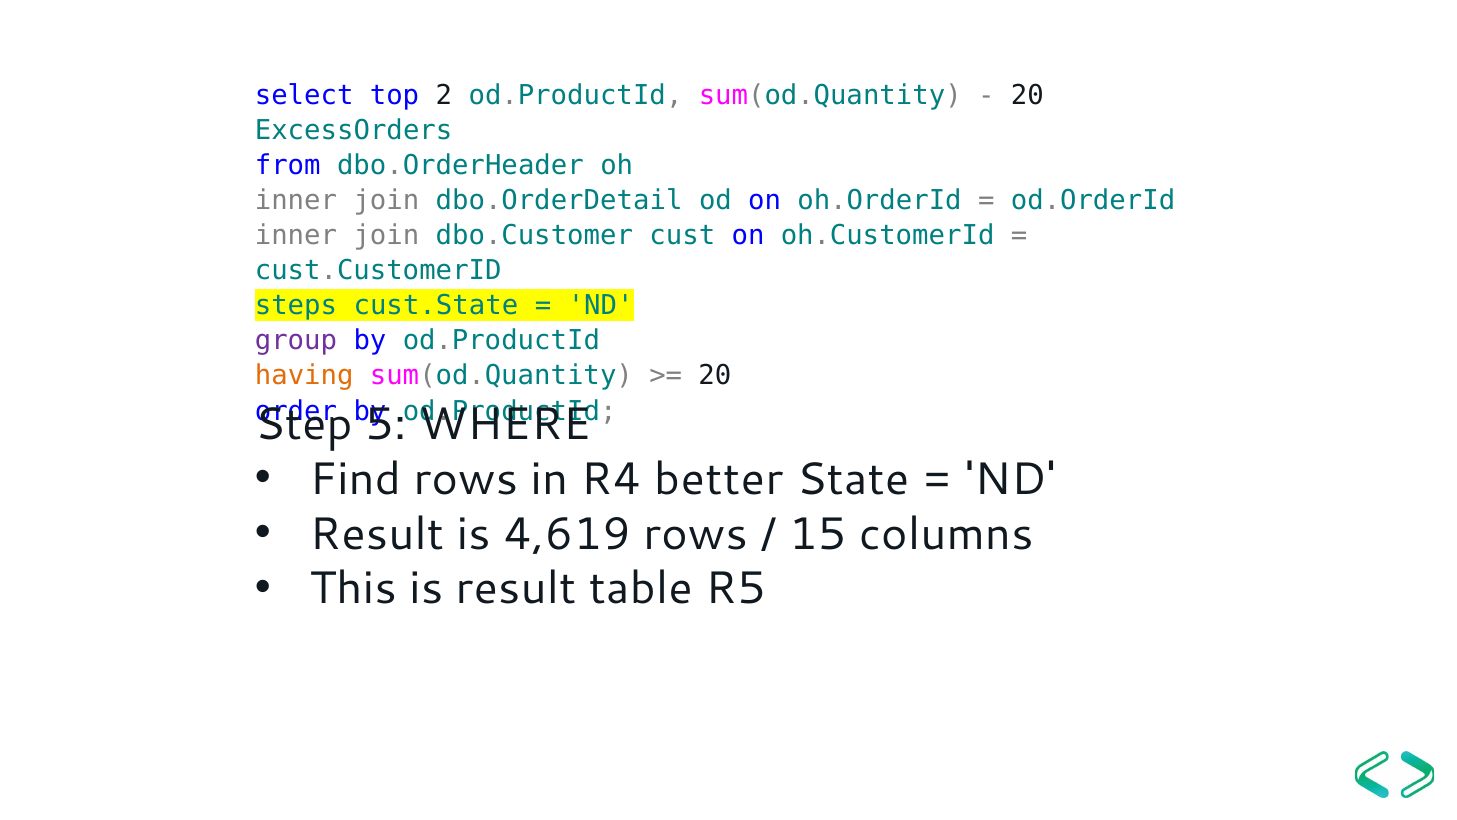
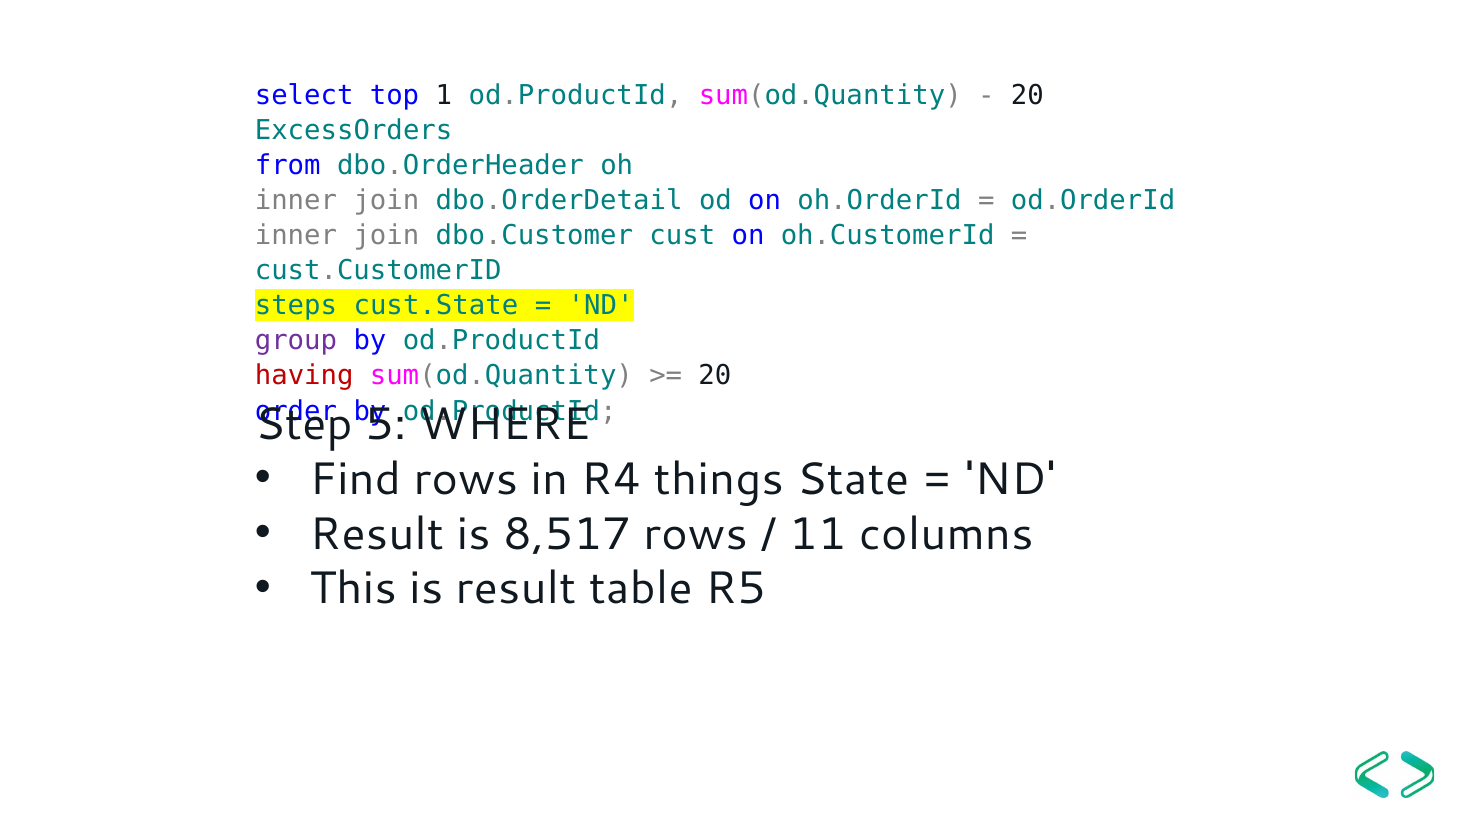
2: 2 -> 1
having colour: orange -> red
better: better -> things
4,619: 4,619 -> 8,517
15: 15 -> 11
